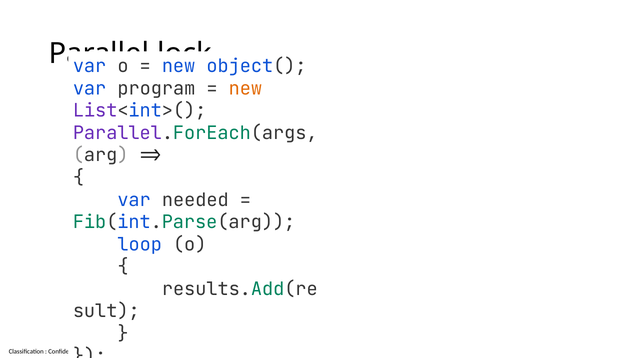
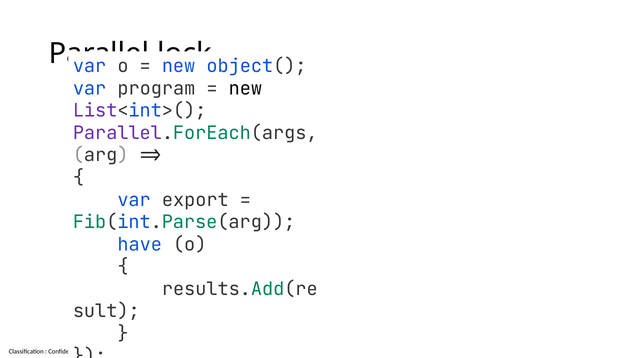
new at (245, 89) colour: orange -> black
needed: needed -> export
loop: loop -> have
